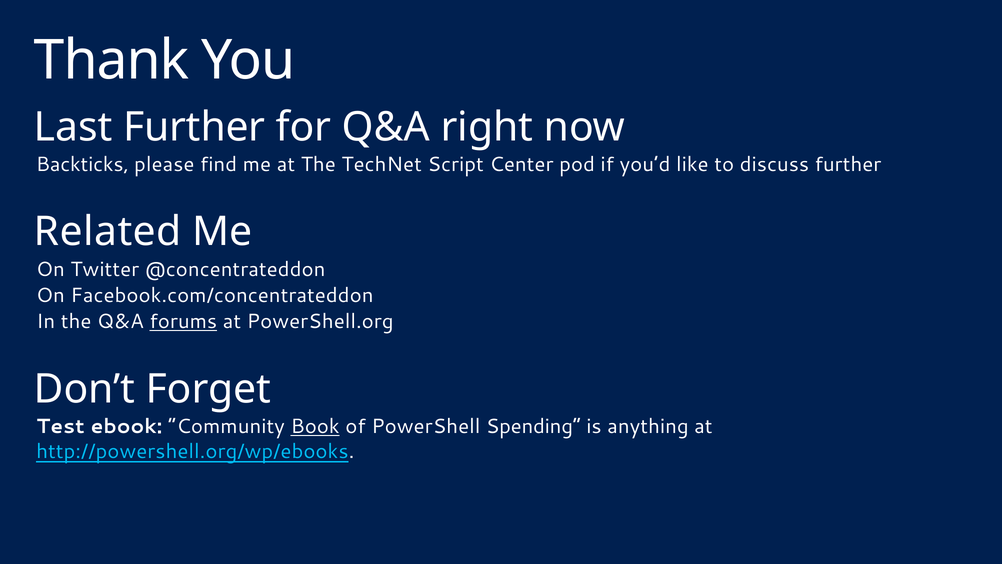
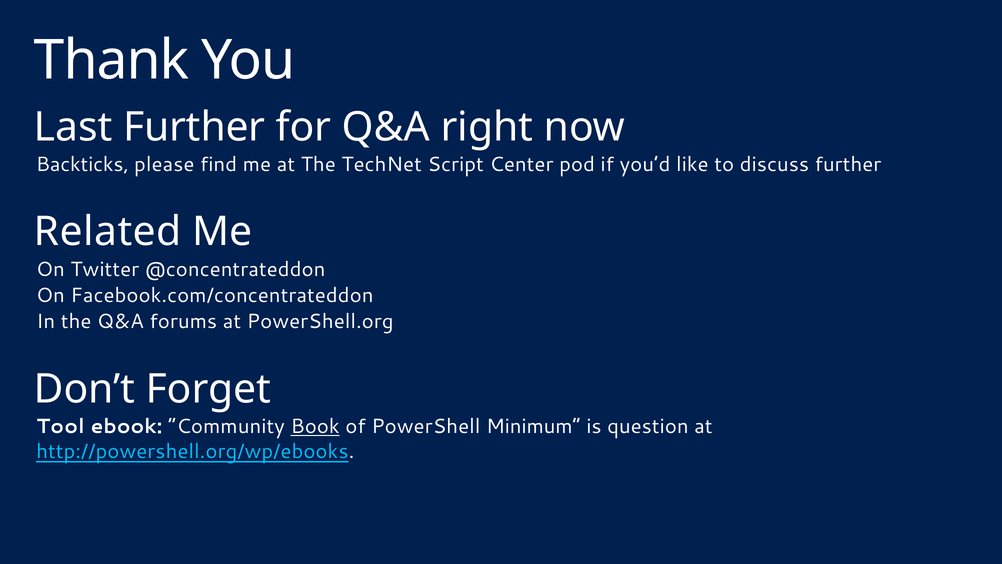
forums underline: present -> none
Test: Test -> Tool
Spending: Spending -> Minimum
anything: anything -> question
